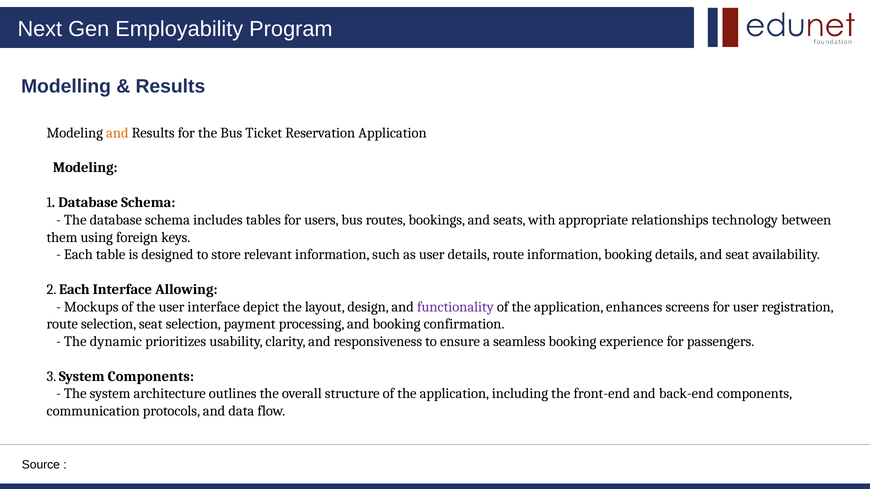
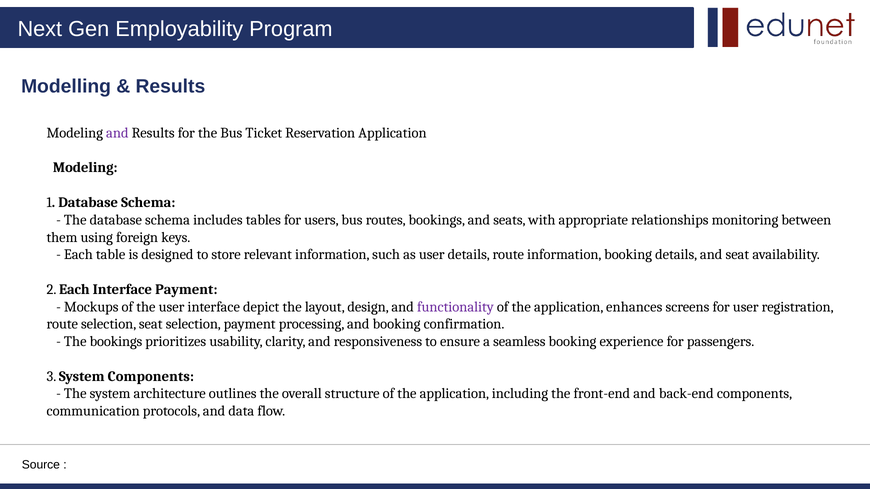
and at (117, 133) colour: orange -> purple
technology: technology -> monitoring
Interface Allowing: Allowing -> Payment
The dynamic: dynamic -> bookings
